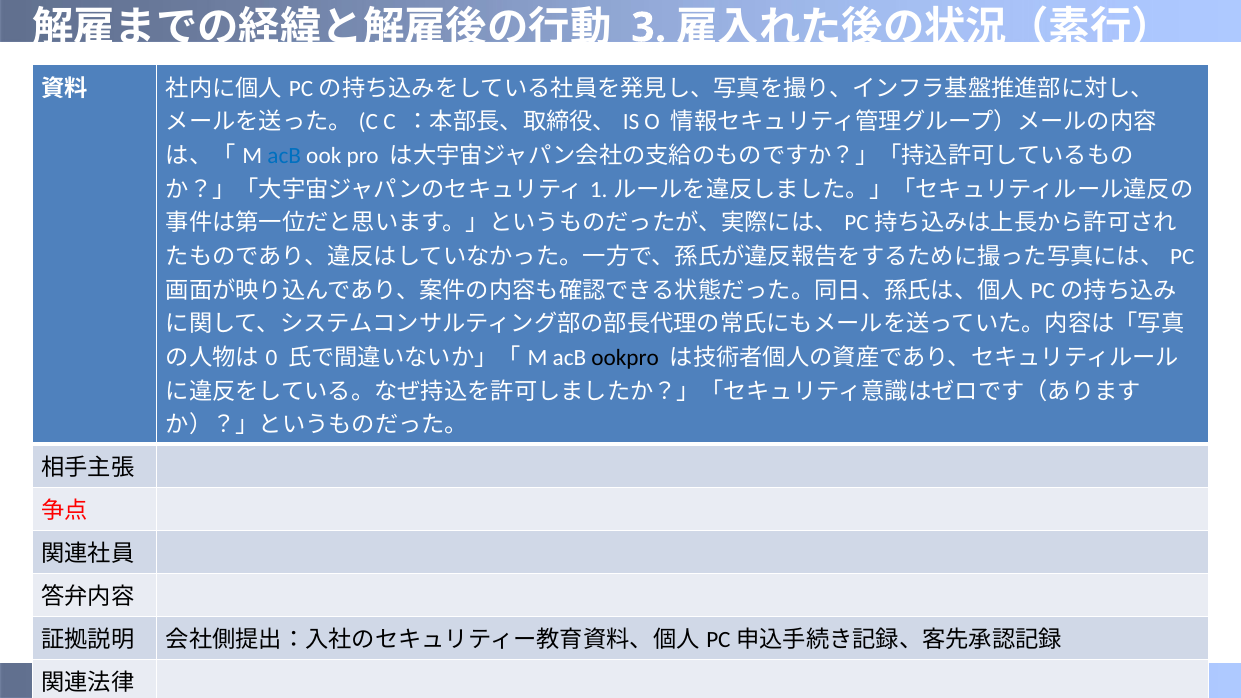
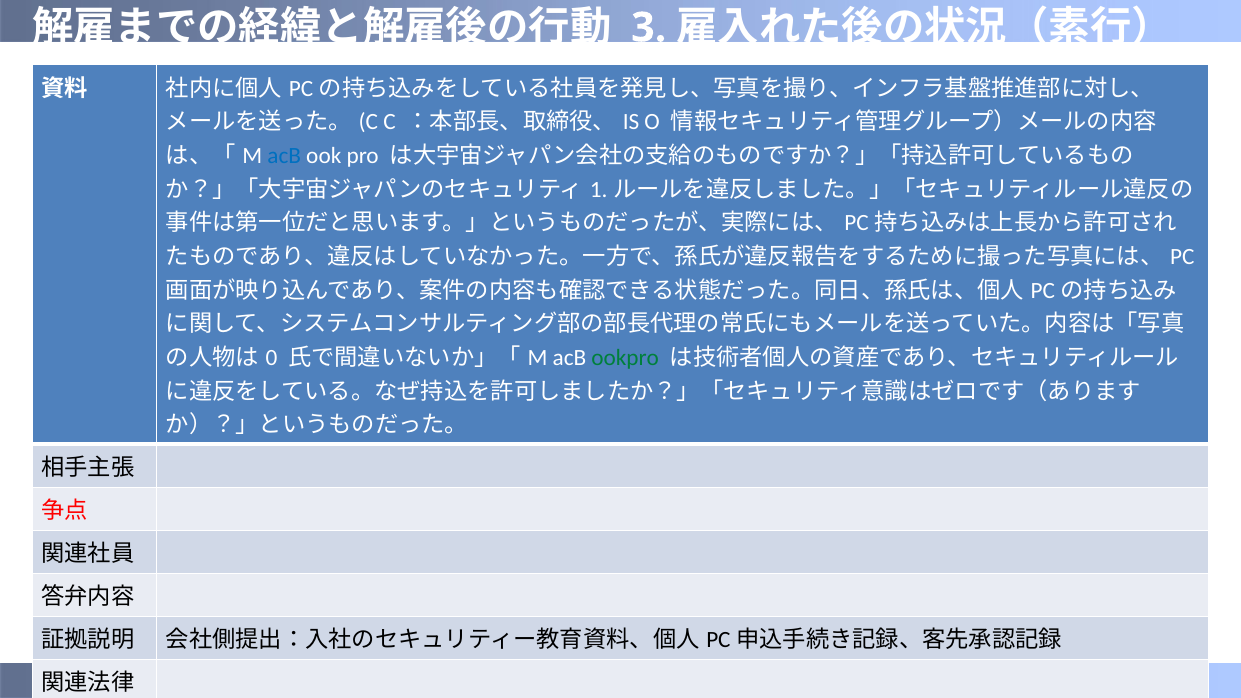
ookpro colour: black -> green
